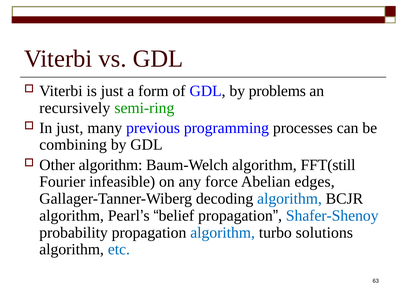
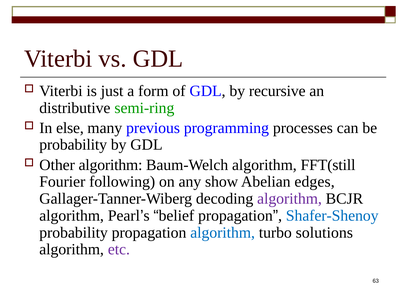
problems: problems -> recursive
recursively: recursively -> distributive
In just: just -> else
combining at (73, 145): combining -> probability
infeasible: infeasible -> following
force: force -> show
algorithm at (290, 199) colour: blue -> purple
etc colour: blue -> purple
